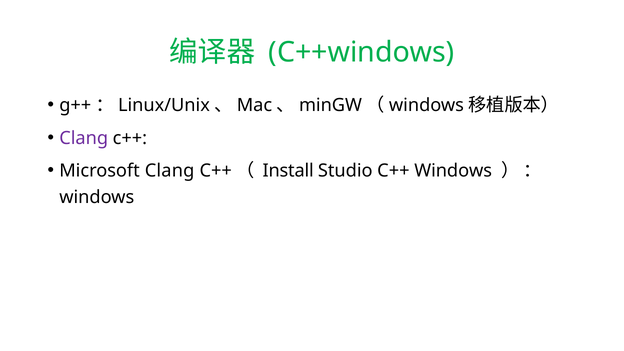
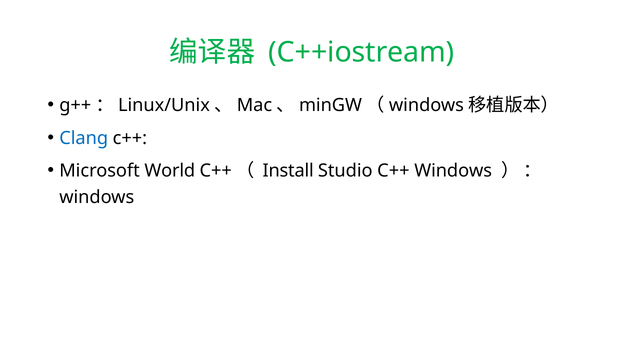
C++windows: C++windows -> C++iostream
Clang at (84, 138) colour: purple -> blue
Microsoft Clang: Clang -> World
